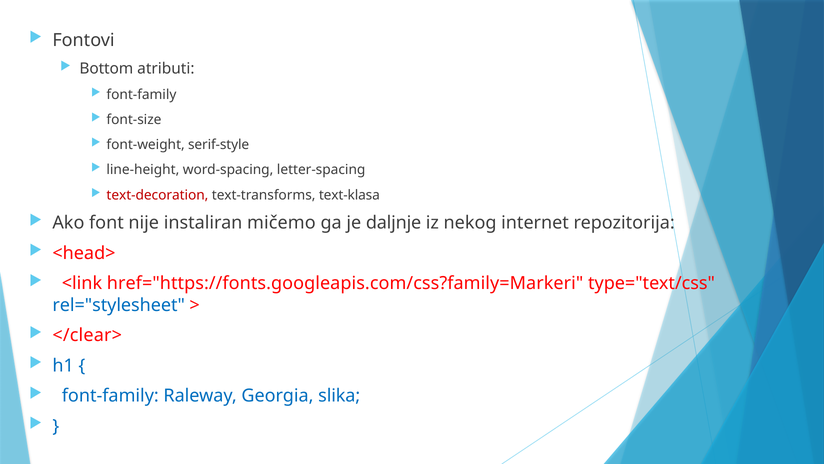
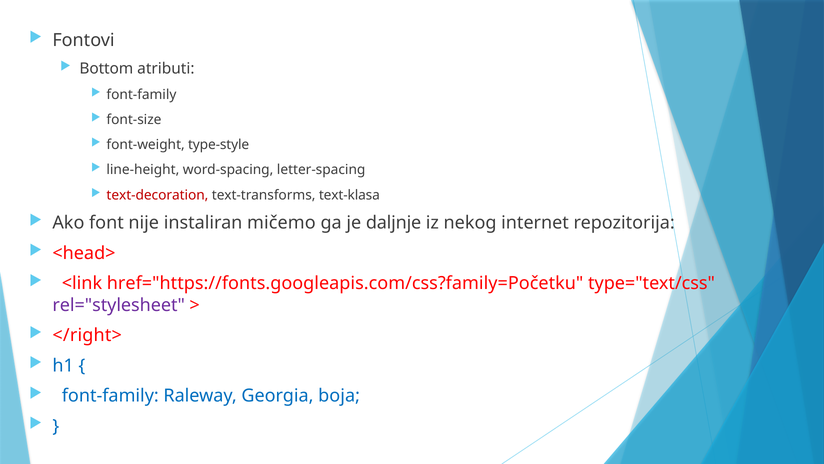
serif-style: serif-style -> type-style
href="https://fonts.googleapis.com/css?family=Markeri: href="https://fonts.googleapis.com/css?family=Markeri -> href="https://fonts.googleapis.com/css?family=Početku
rel="stylesheet colour: blue -> purple
</clear>: </clear> -> </right>
slika: slika -> boja
